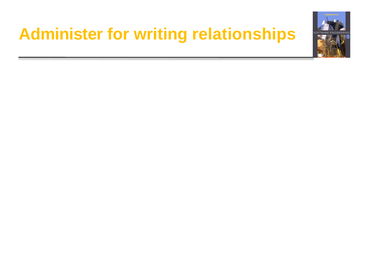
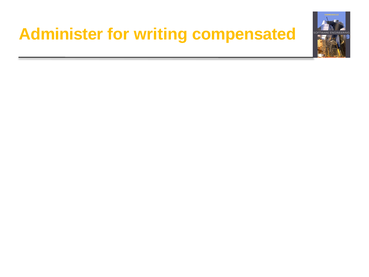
relationships: relationships -> compensated
